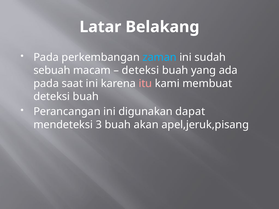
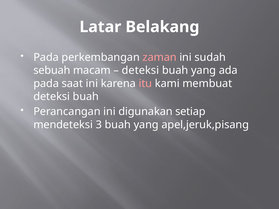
zaman colour: light blue -> pink
dapat: dapat -> setiap
3 buah akan: akan -> yang
